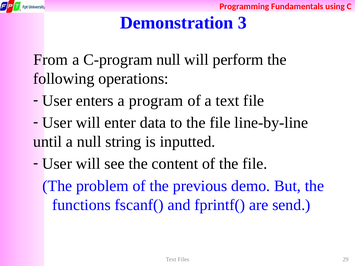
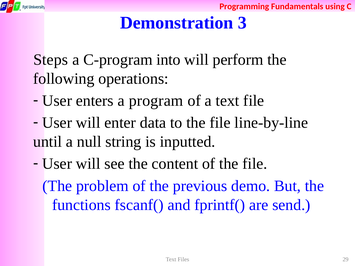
From: From -> Steps
C-program null: null -> into
